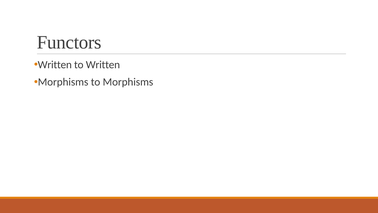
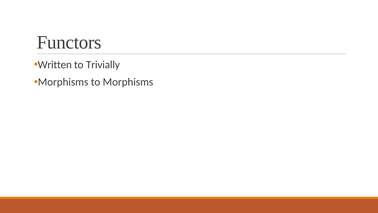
to Written: Written -> Trivially
